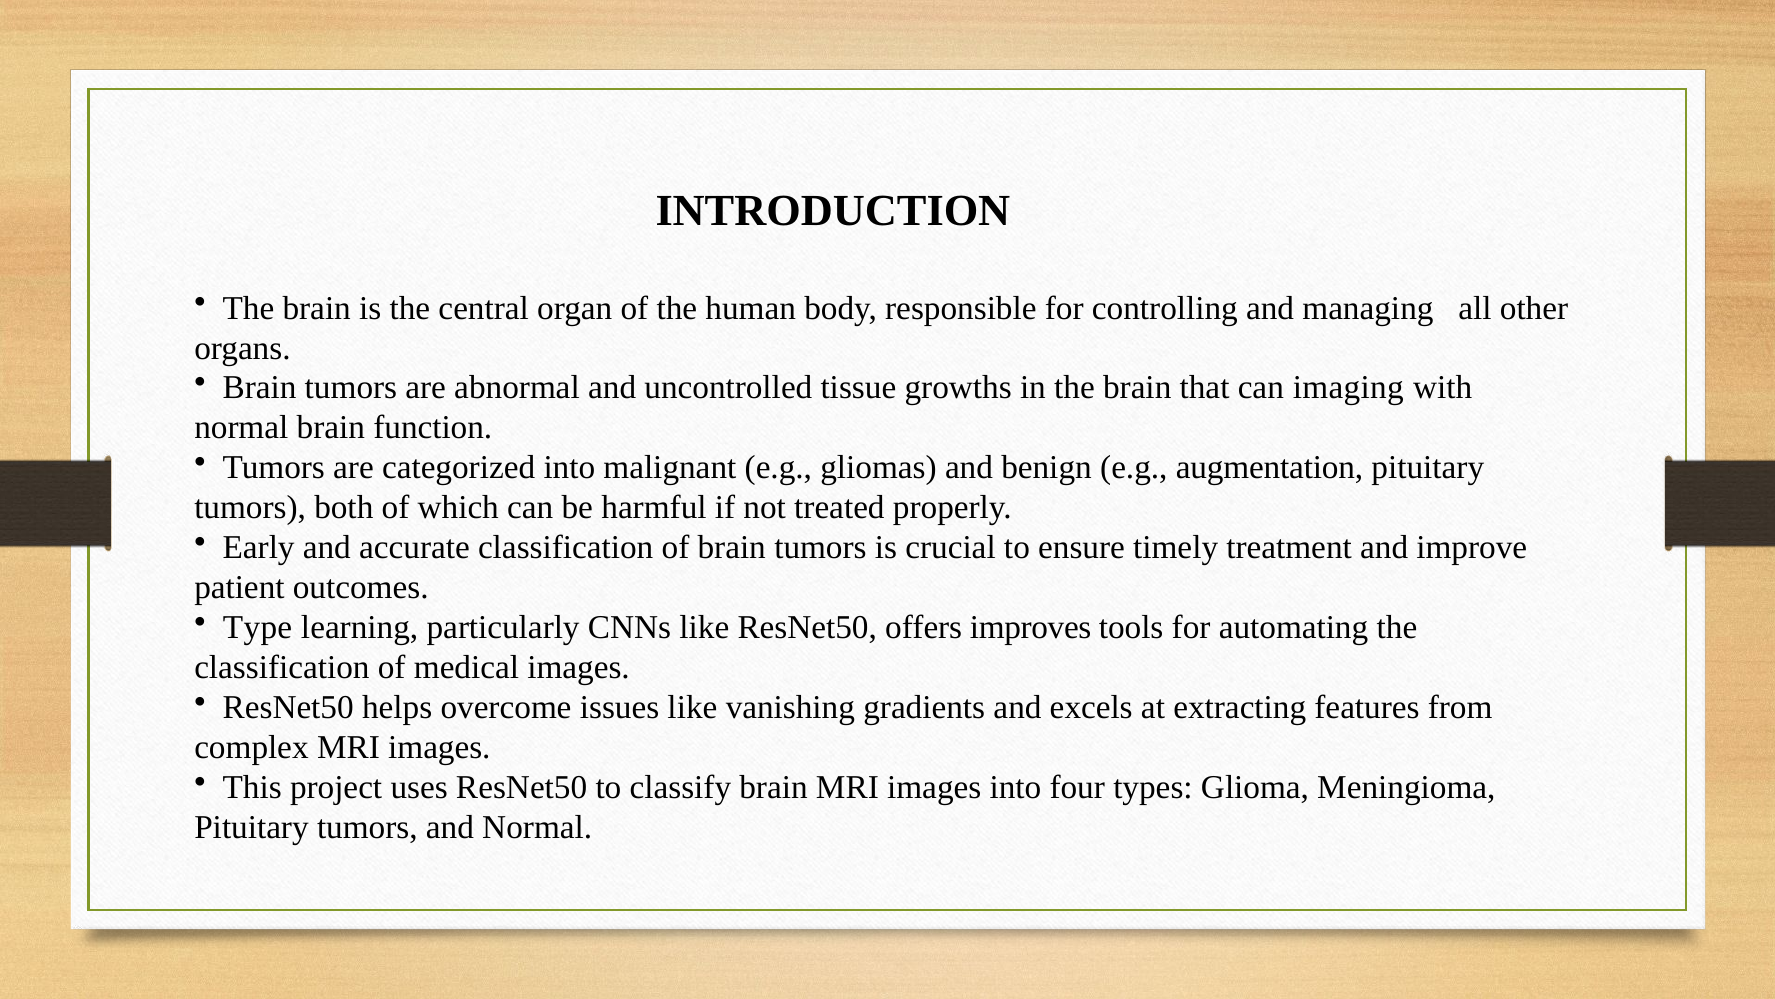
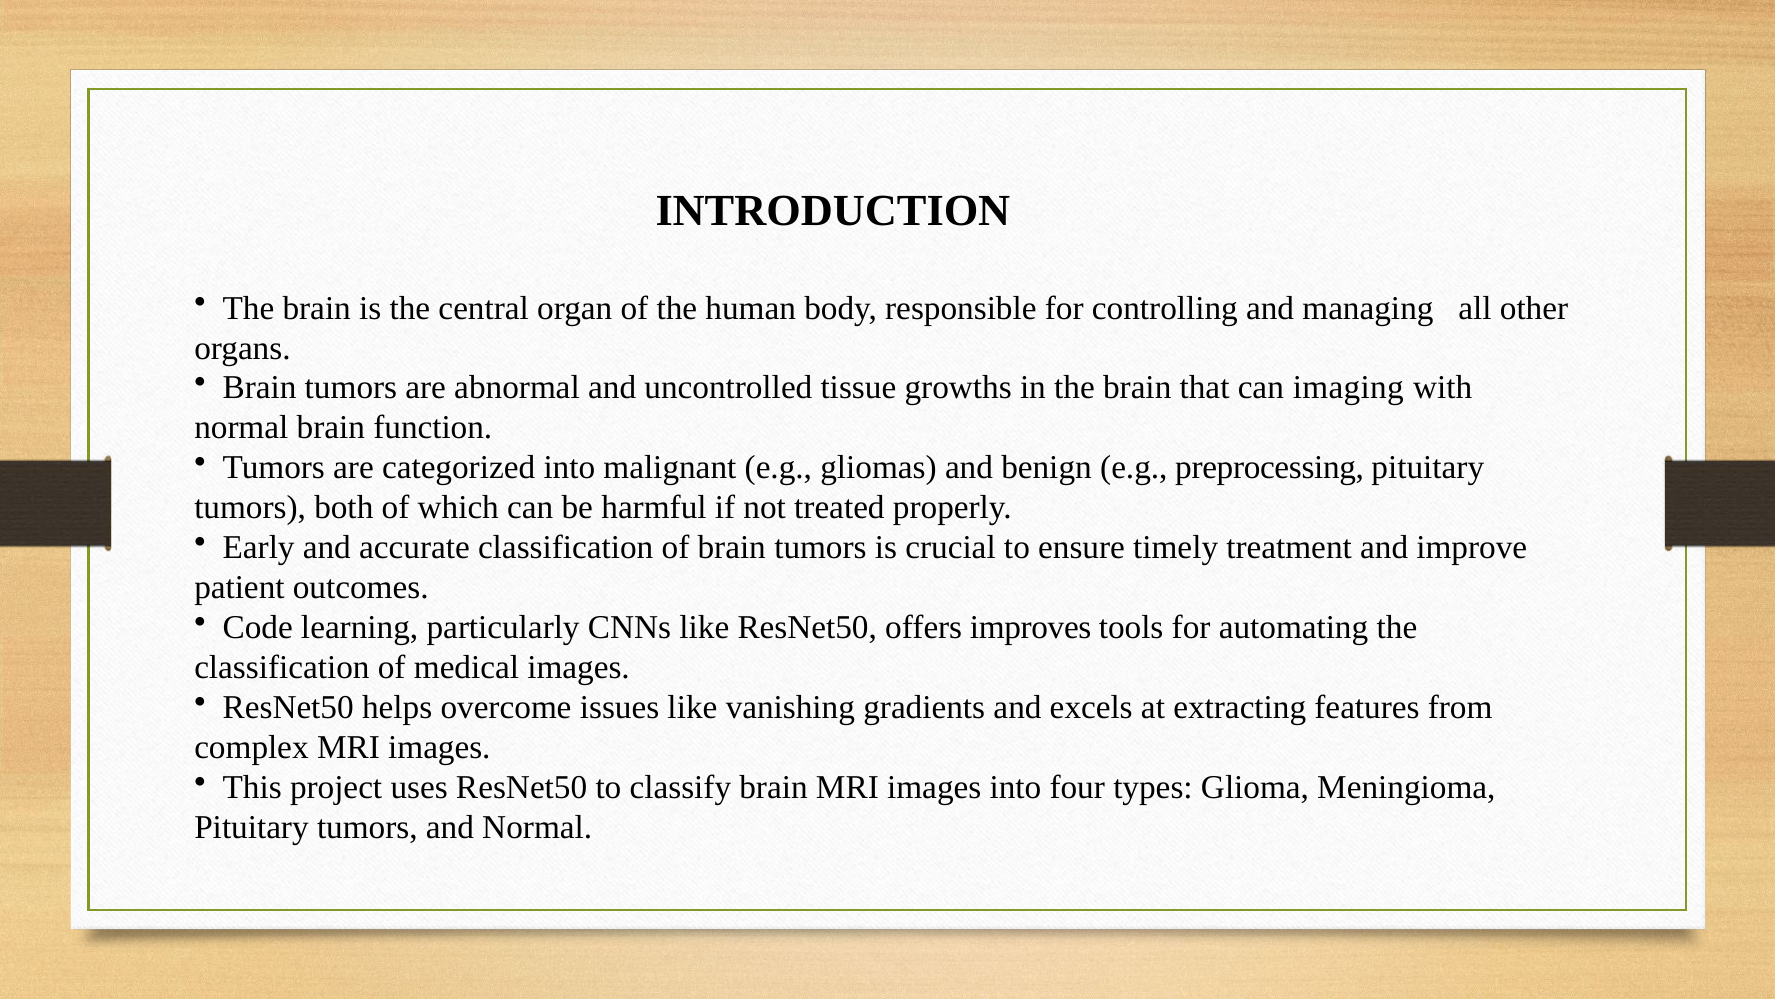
augmentation: augmentation -> preprocessing
Type: Type -> Code
